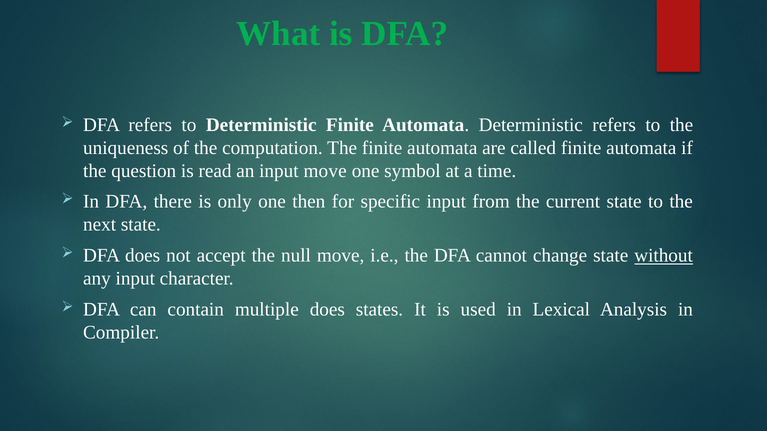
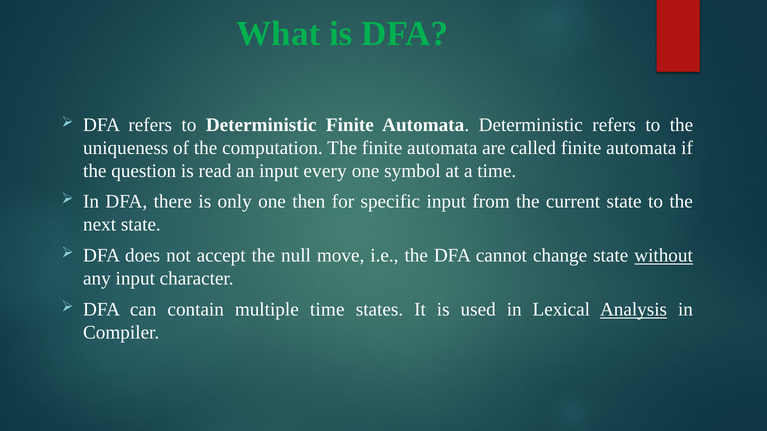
input move: move -> every
multiple does: does -> time
Analysis underline: none -> present
